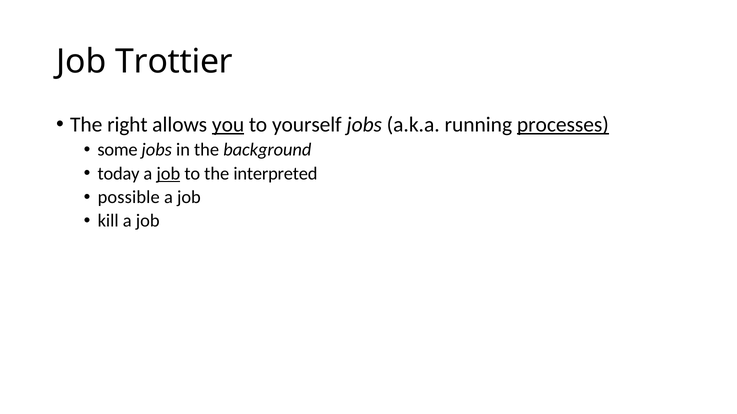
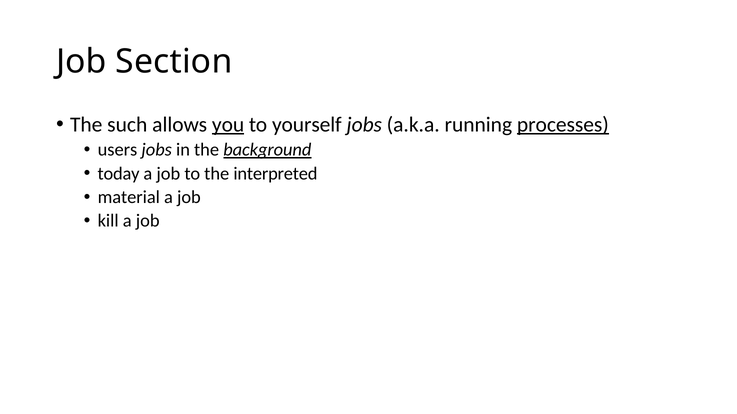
Trottier: Trottier -> Section
right: right -> such
some: some -> users
background underline: none -> present
job at (168, 174) underline: present -> none
possible: possible -> material
